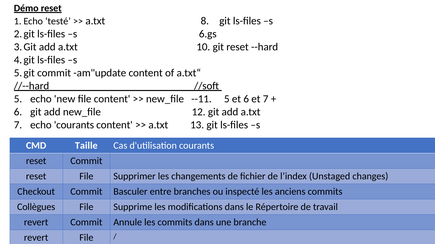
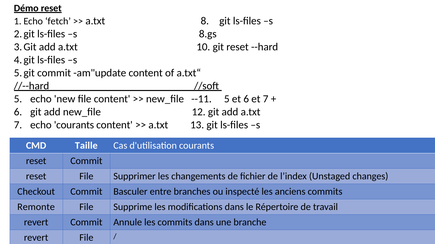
testé: testé -> fetch
6.gs: 6.gs -> 8.gs
Collègues: Collègues -> Remonte
